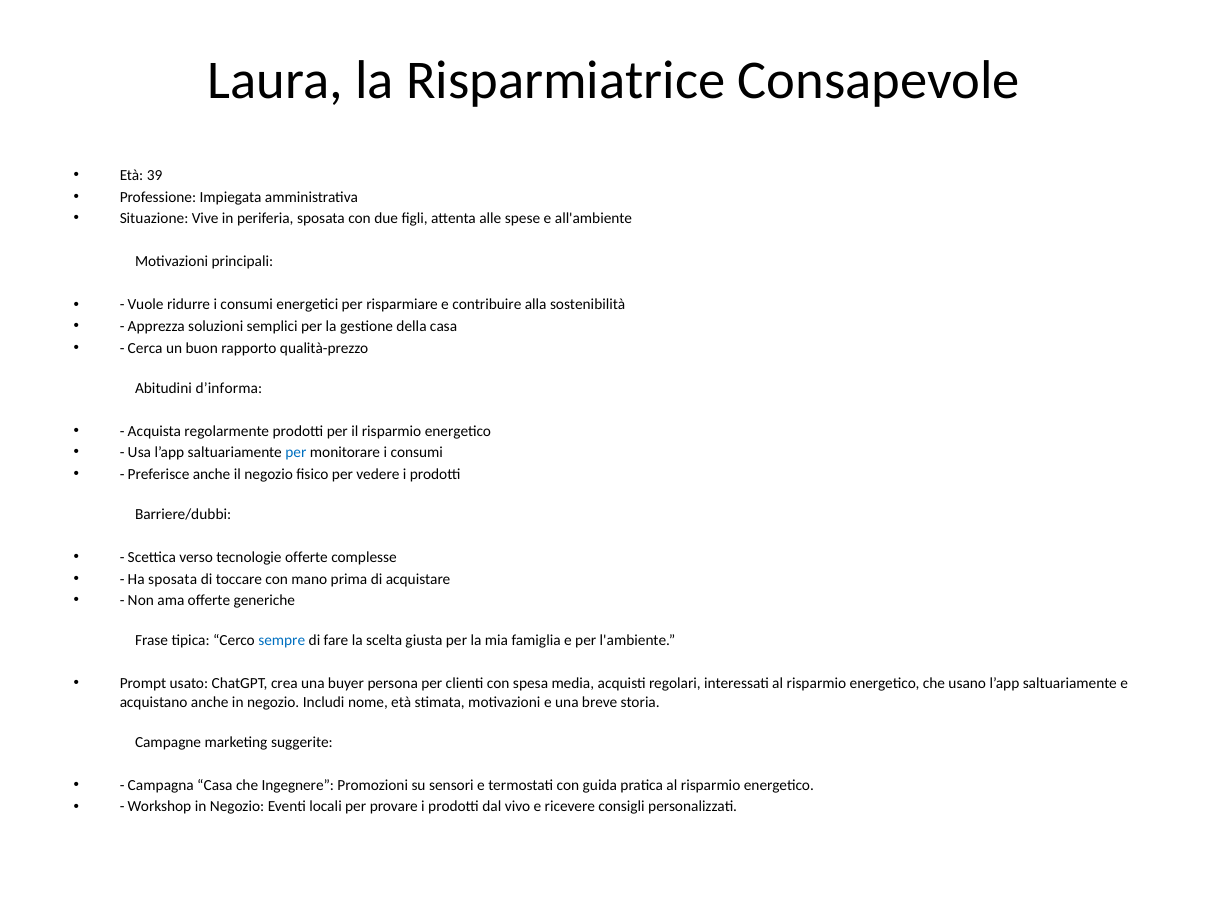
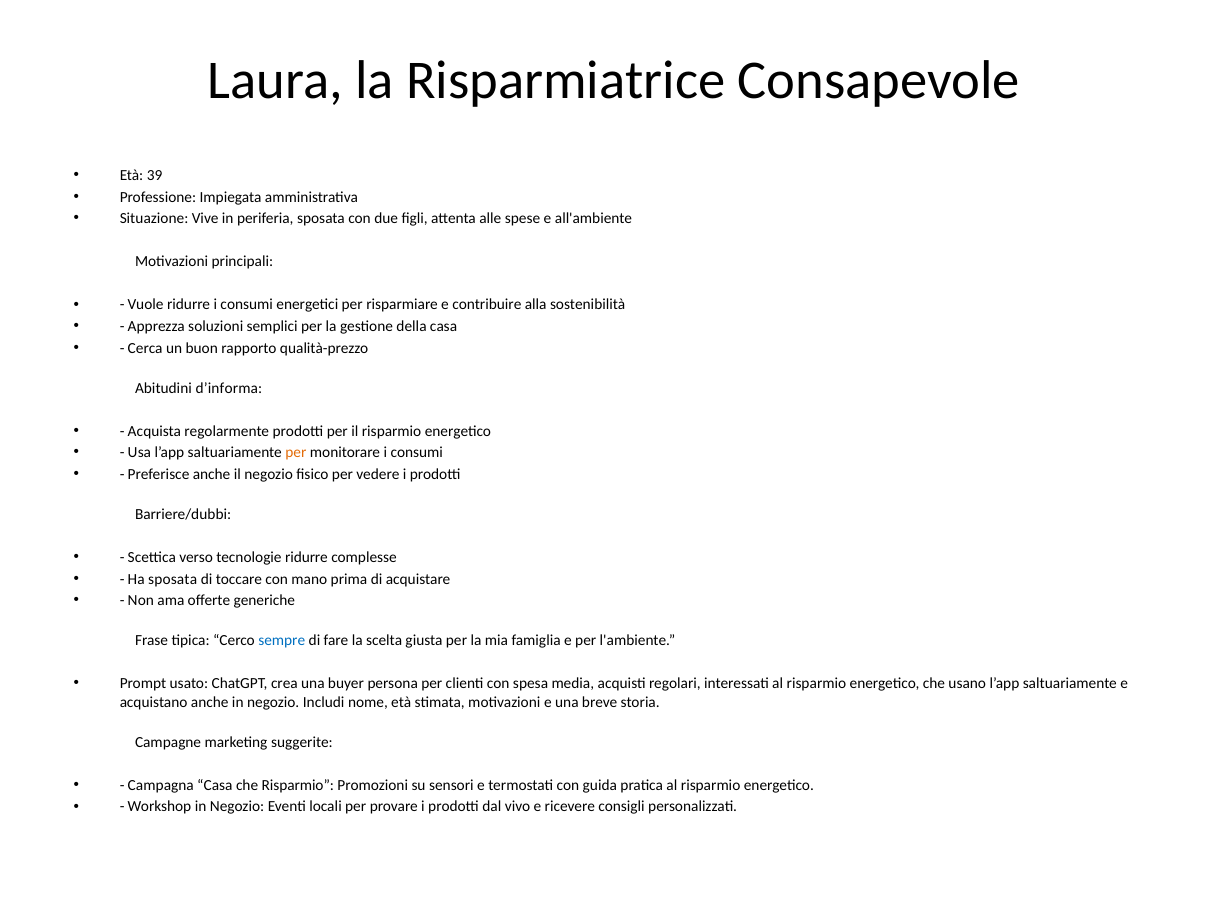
per at (296, 453) colour: blue -> orange
tecnologie offerte: offerte -> ridurre
che Ingegnere: Ingegnere -> Risparmio
